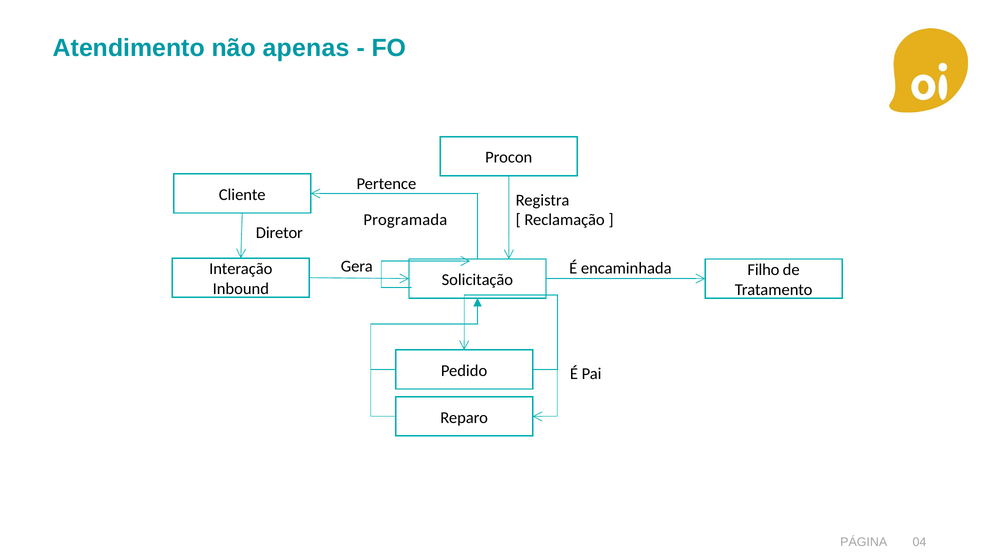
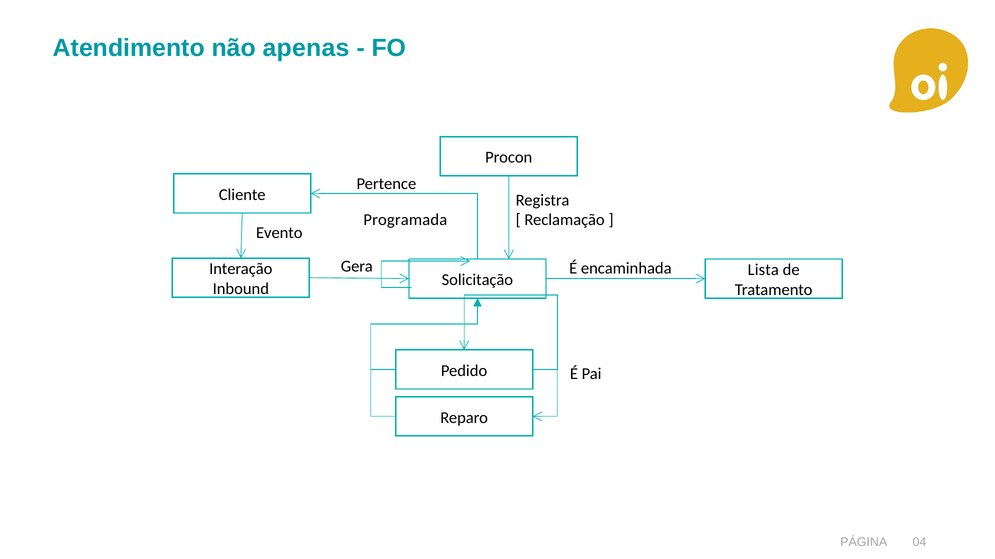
Diretor: Diretor -> Evento
Filho: Filho -> Lista
